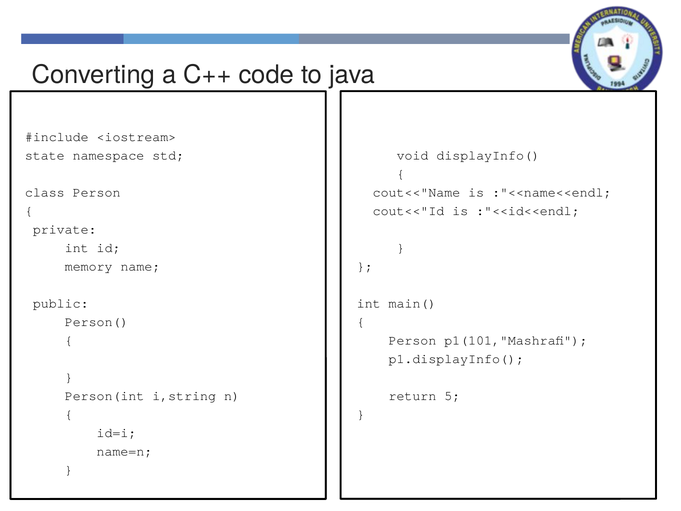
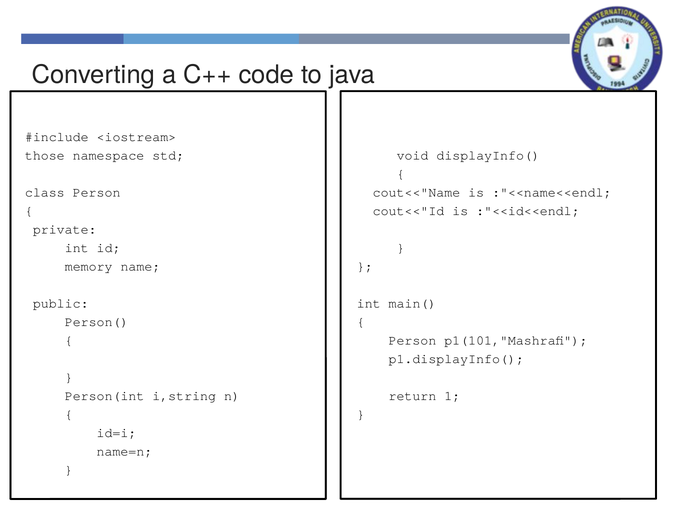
state: state -> those
5: 5 -> 1
